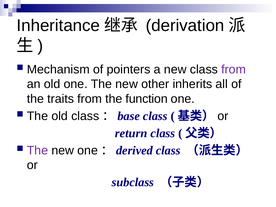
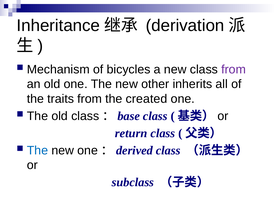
pointers: pointers -> bicycles
function: function -> created
The at (37, 150) colour: purple -> blue
